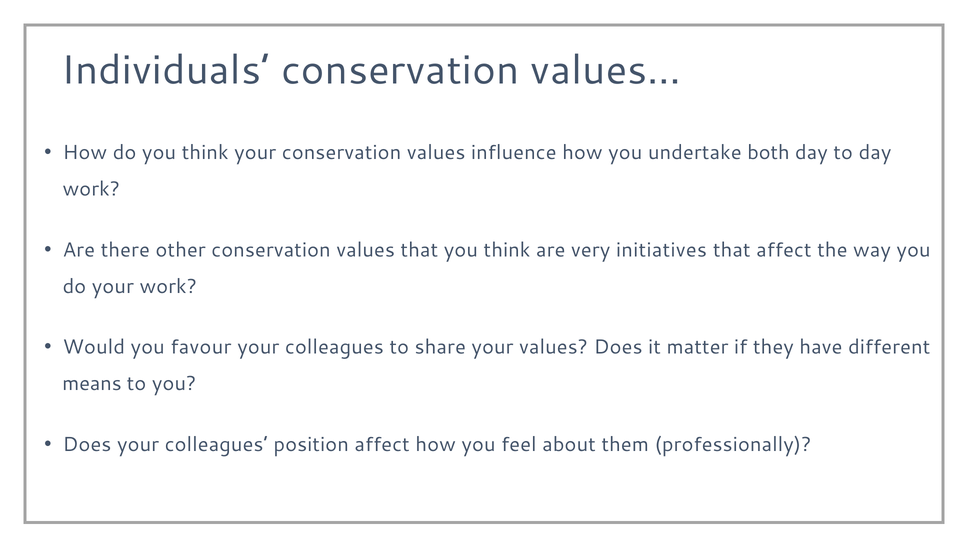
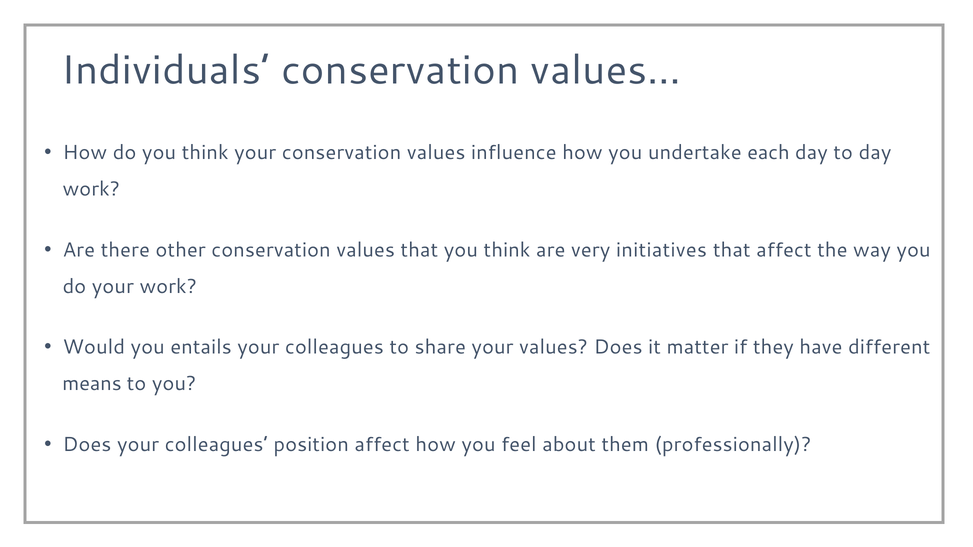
both: both -> each
favour: favour -> entails
